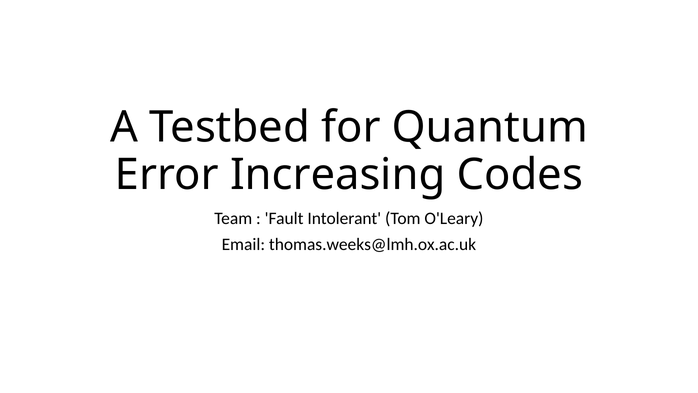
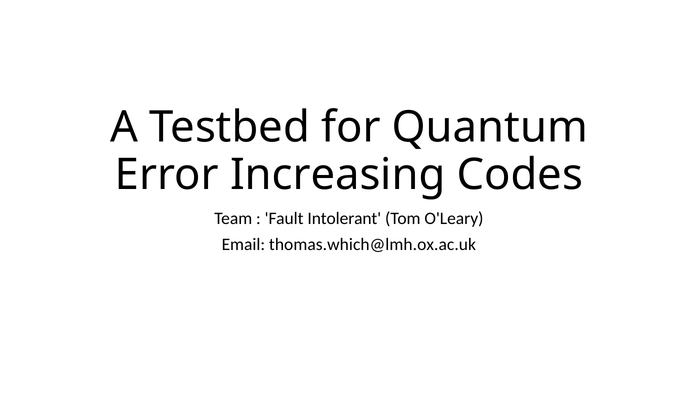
thomas.weeks@lmh.ox.ac.uk: thomas.weeks@lmh.ox.ac.uk -> thomas.which@lmh.ox.ac.uk
